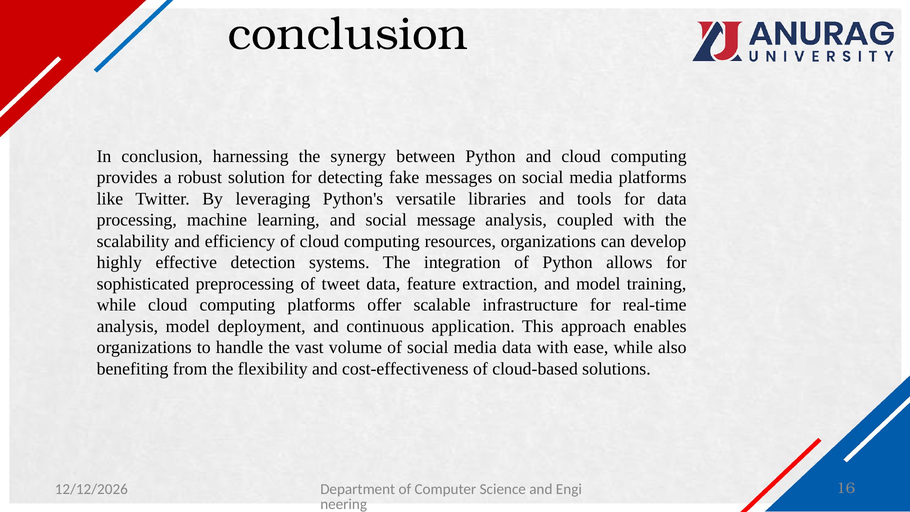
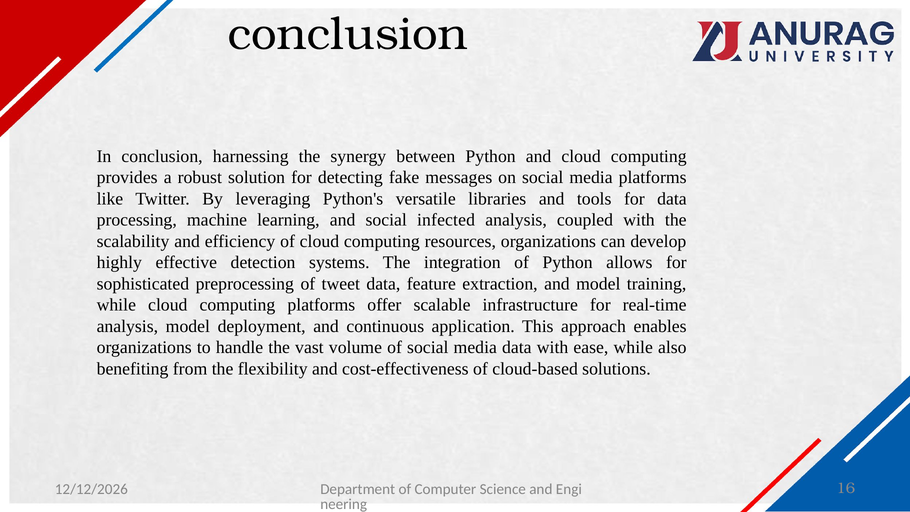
message: message -> infected
